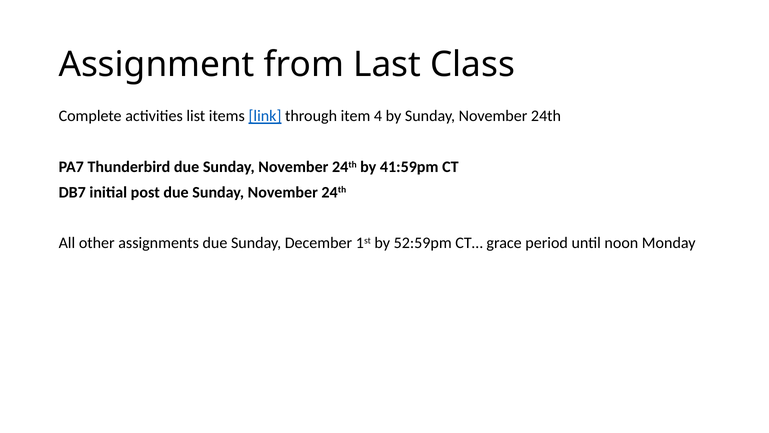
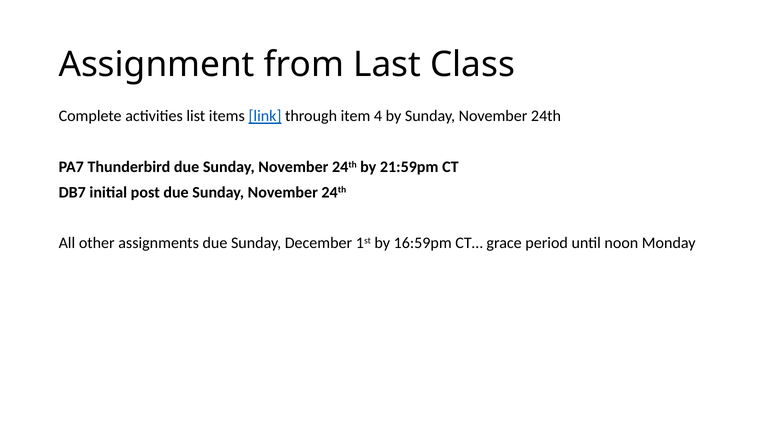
41:59pm: 41:59pm -> 21:59pm
52:59pm: 52:59pm -> 16:59pm
